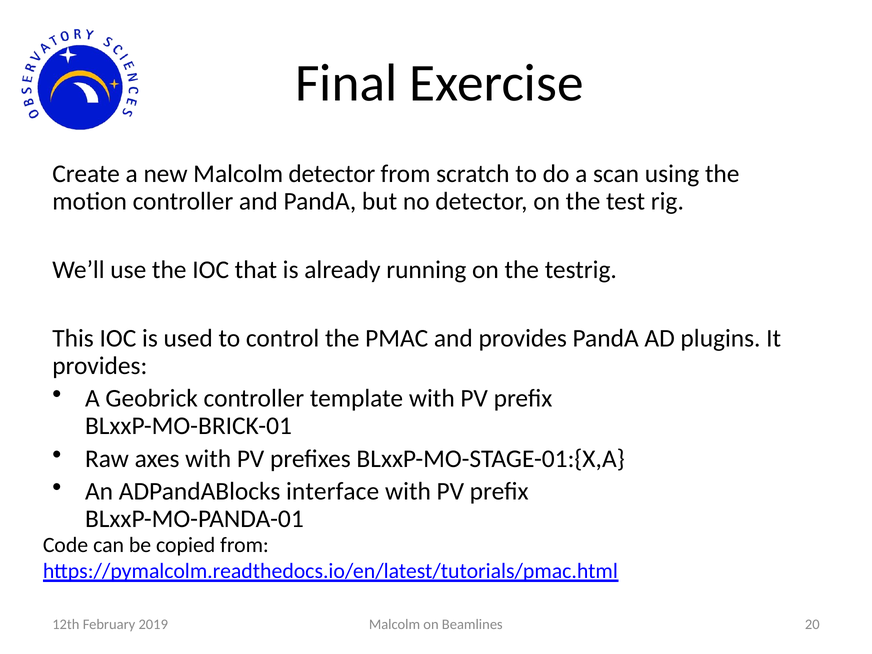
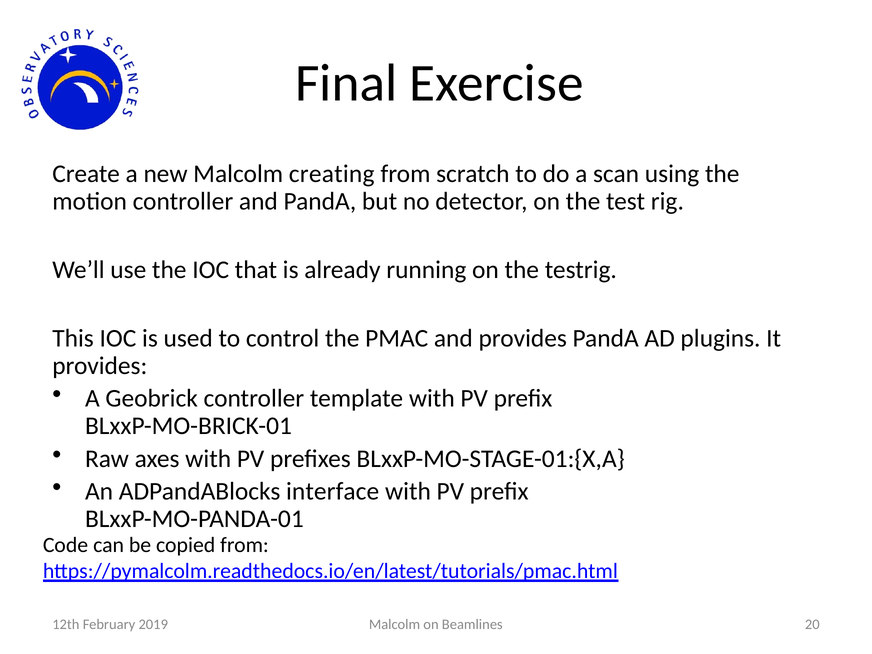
Malcolm detector: detector -> creating
